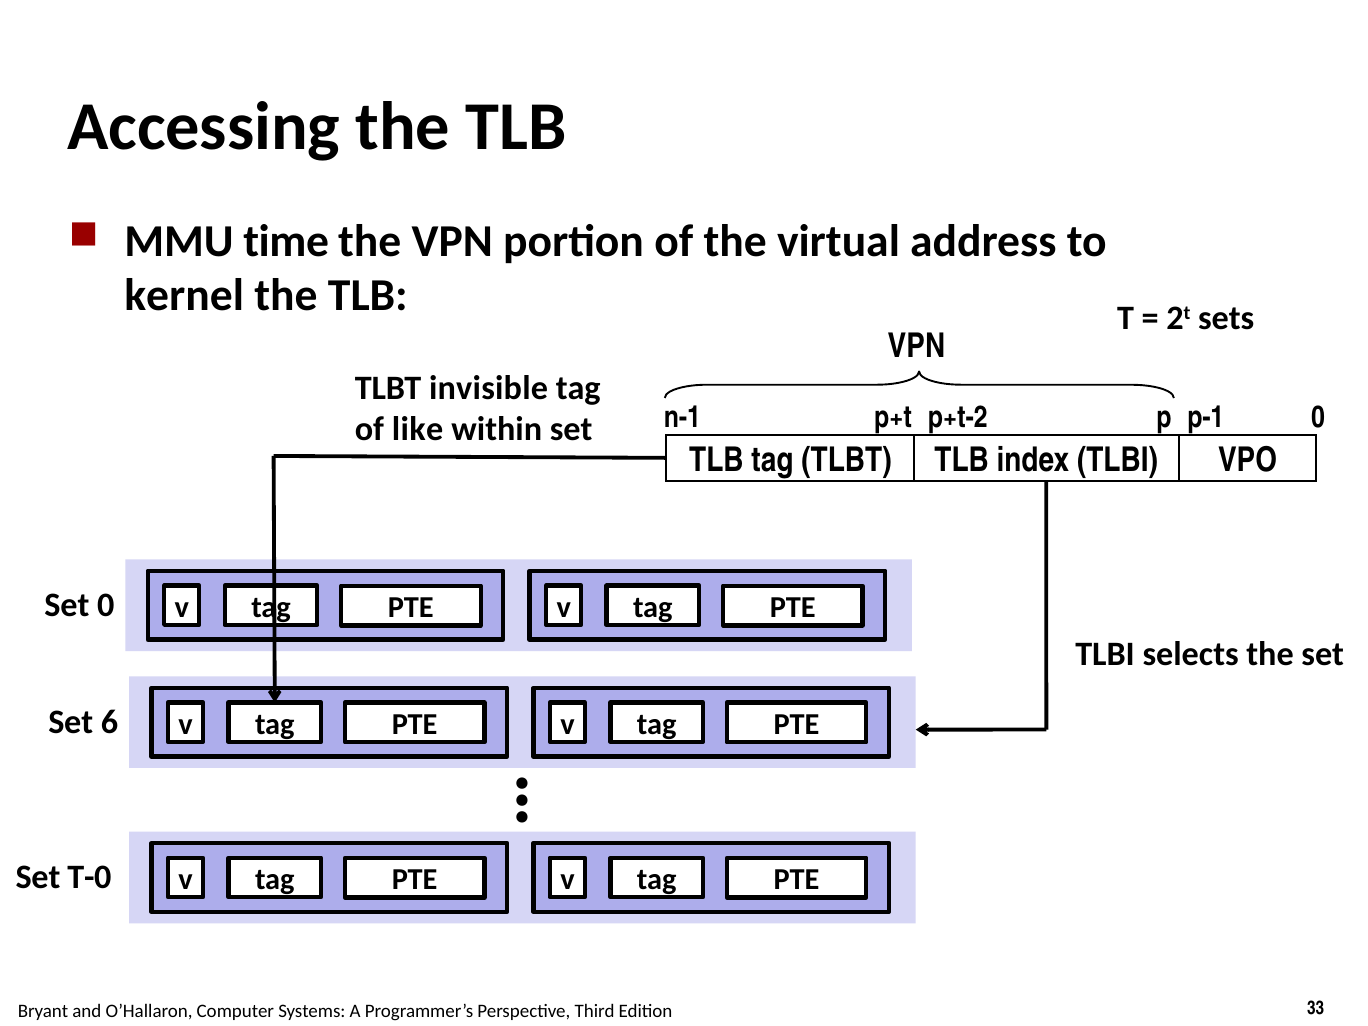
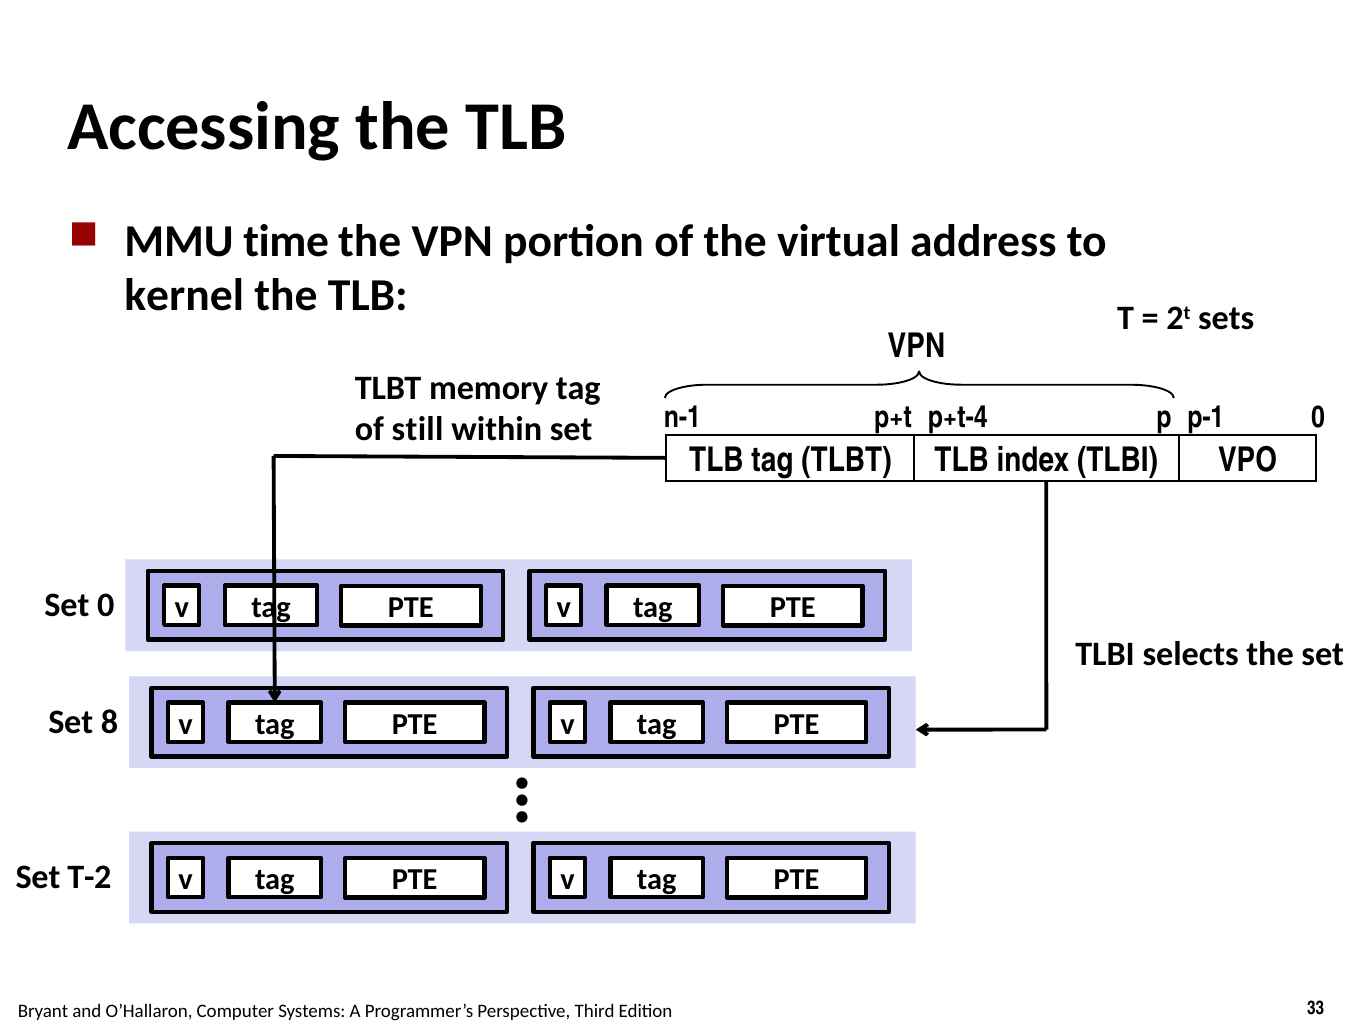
invisible: invisible -> memory
p+t-2: p+t-2 -> p+t-4
like: like -> still
6: 6 -> 8
T-0: T-0 -> T-2
